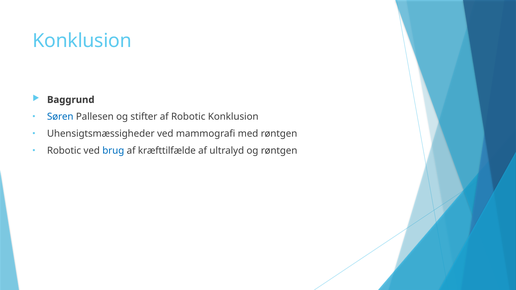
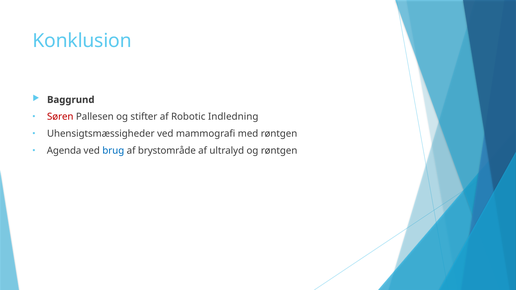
Søren colour: blue -> red
Robotic Konklusion: Konklusion -> Indledning
Robotic at (64, 151): Robotic -> Agenda
kræfttilfælde: kræfttilfælde -> brystområde
